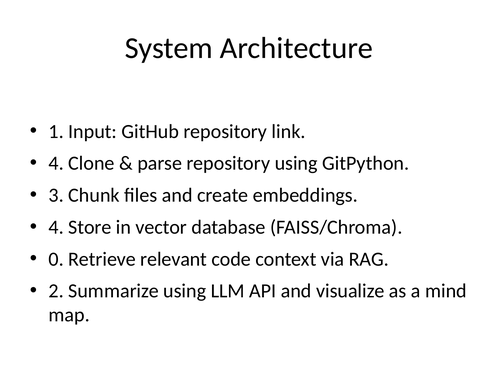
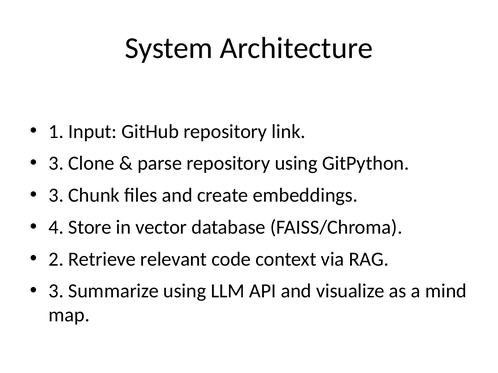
4 at (56, 164): 4 -> 3
0: 0 -> 2
2 at (56, 291): 2 -> 3
